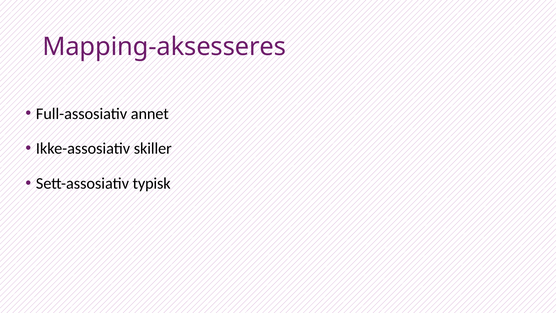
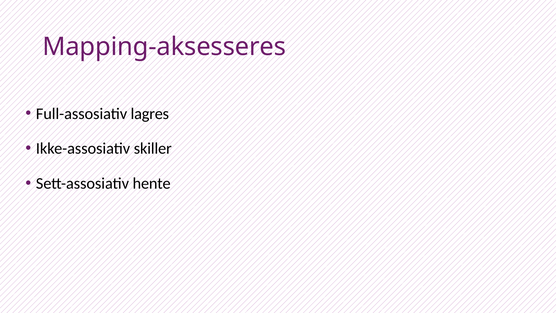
annet: annet -> lagres
typisk: typisk -> hente
